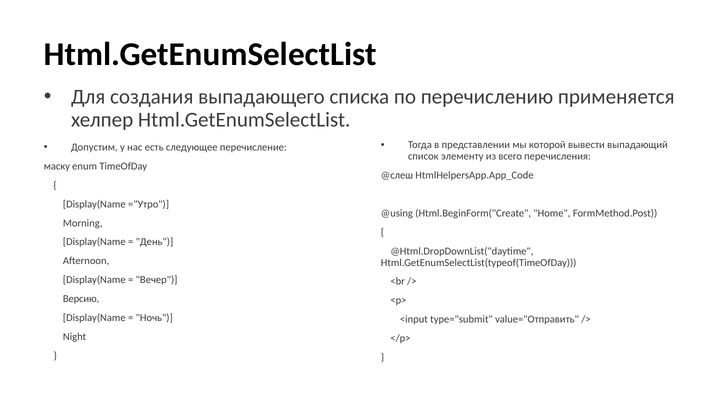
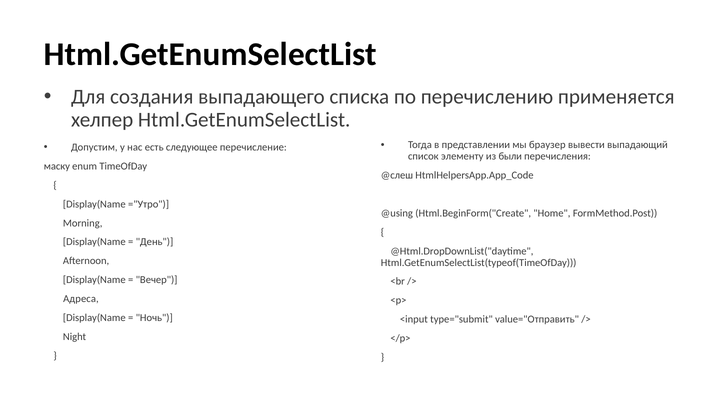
которой: которой -> браузер
всего: всего -> были
Версию: Версию -> Адреса
